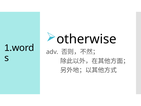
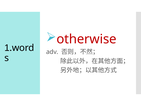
otherwise colour: black -> red
